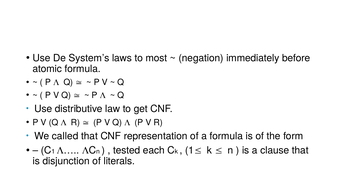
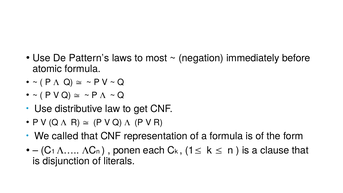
System’s: System’s -> Pattern’s
tested: tested -> ponen
